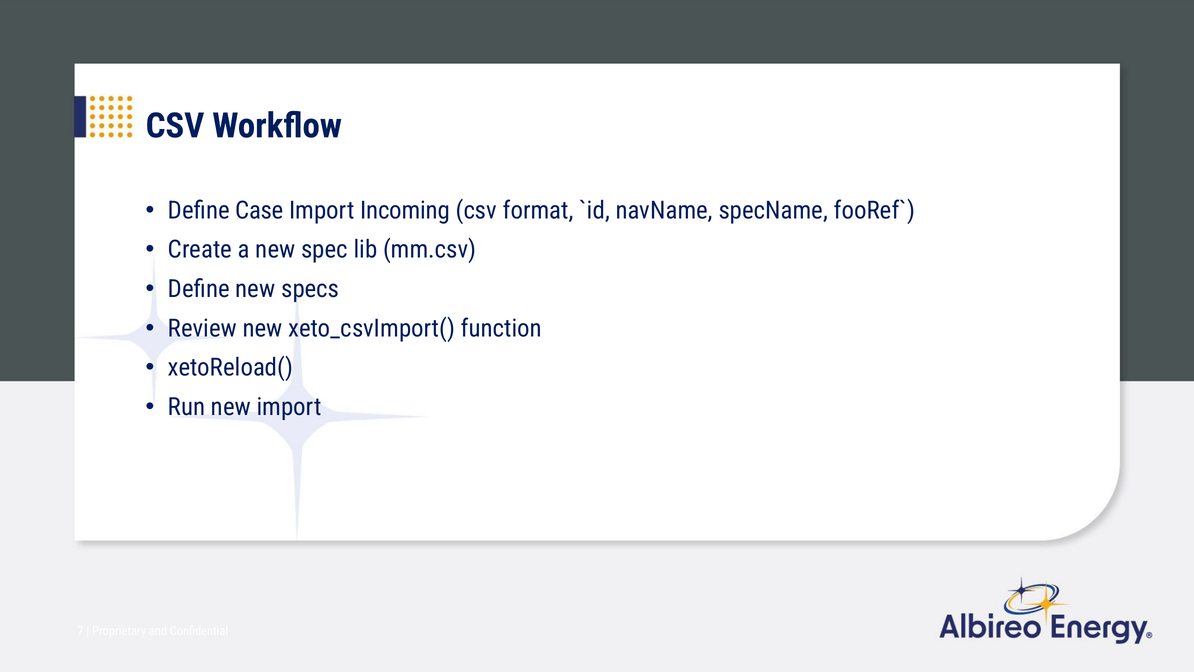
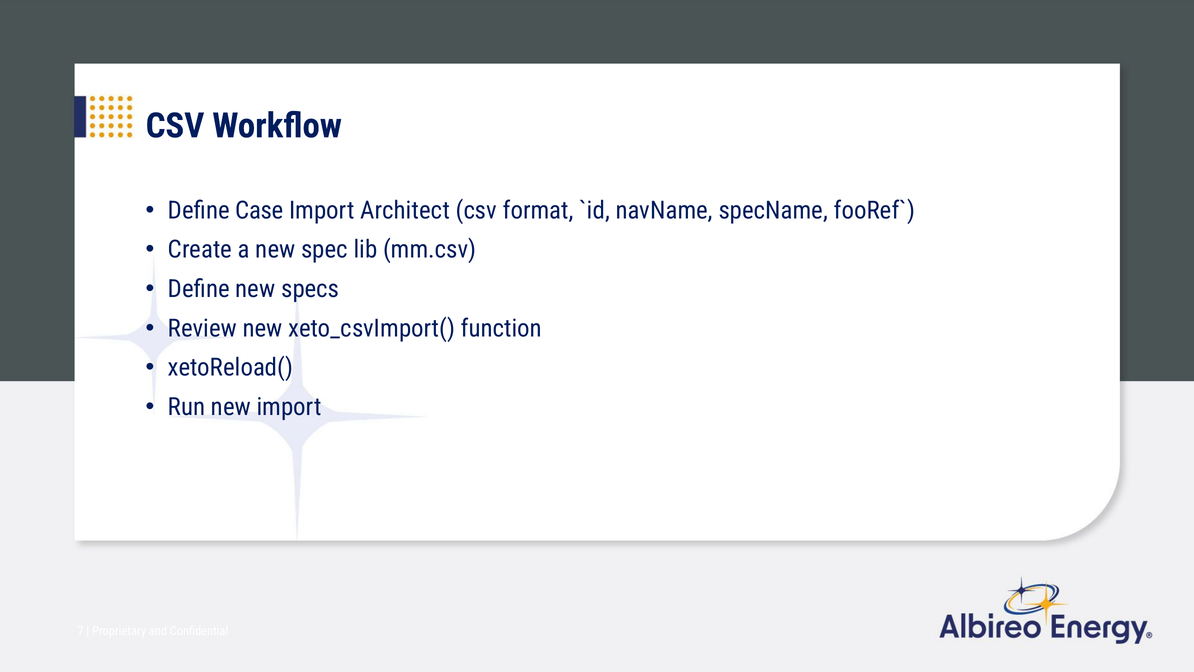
Incoming: Incoming -> Architect
